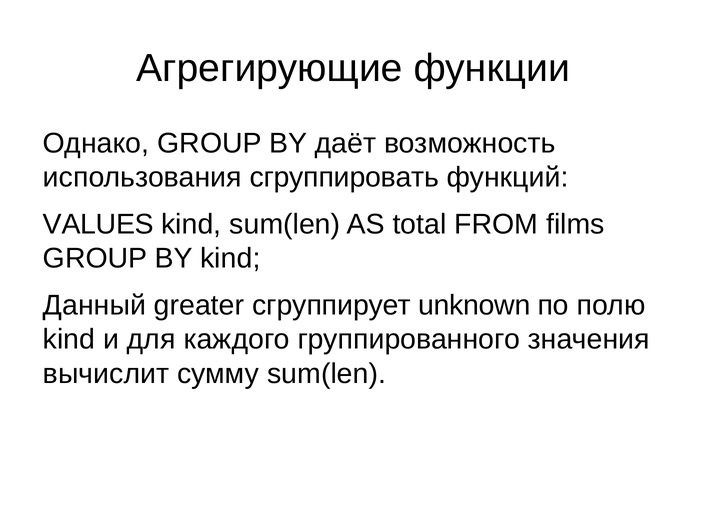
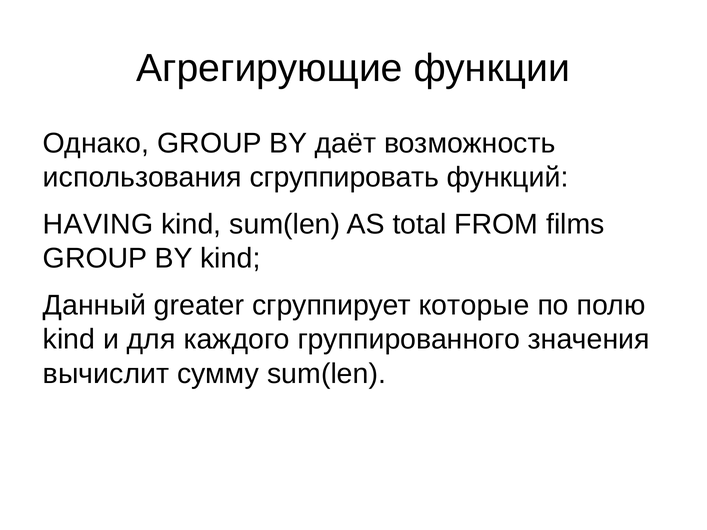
VALUES: VALUES -> HAVING
unknown: unknown -> которые
